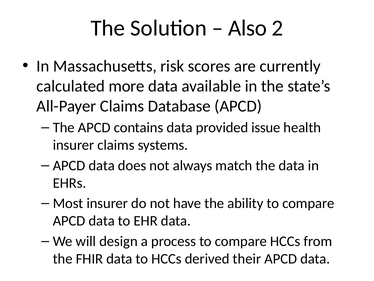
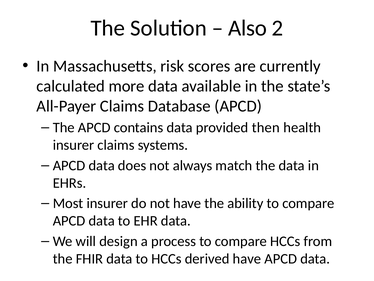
issue: issue -> then
derived their: their -> have
